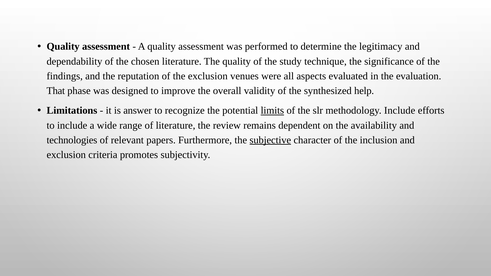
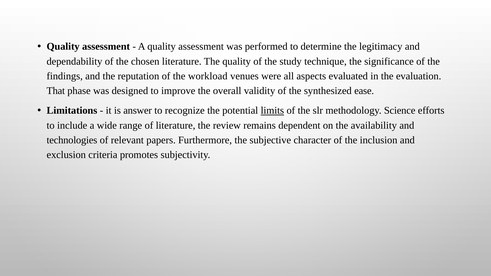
the exclusion: exclusion -> workload
help: help -> ease
methodology Include: Include -> Science
subjective underline: present -> none
